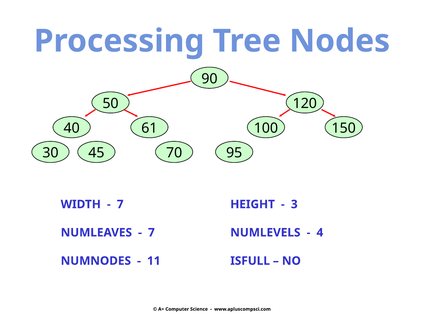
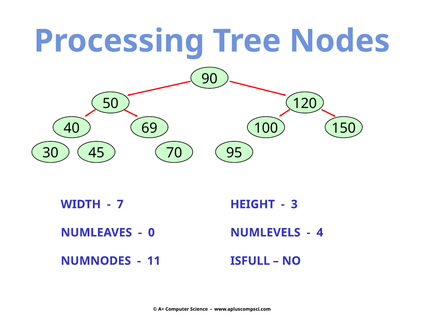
61: 61 -> 69
7 at (151, 233): 7 -> 0
